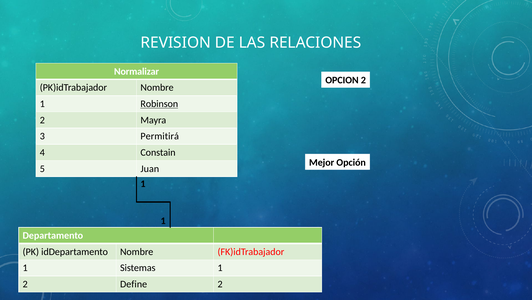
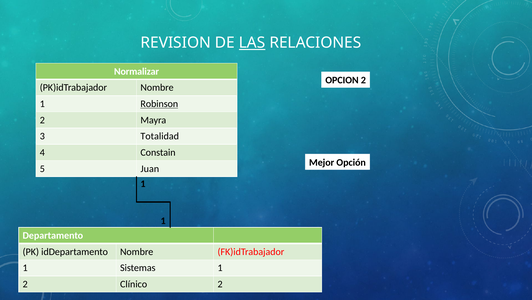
LAS underline: none -> present
Permitirá: Permitirá -> Totalidad
Define: Define -> Clínico
